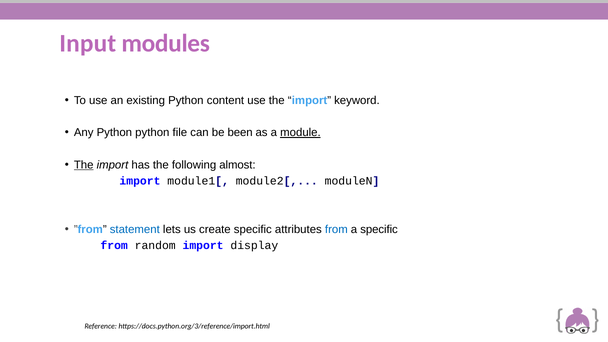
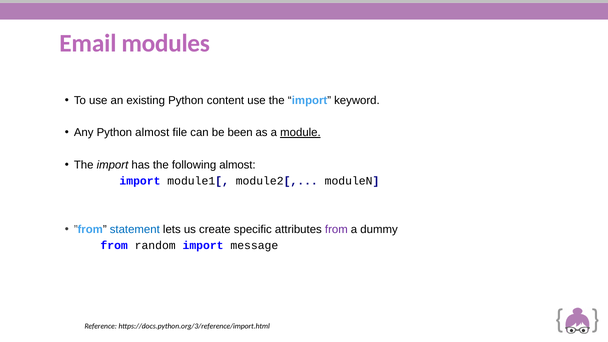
Input: Input -> Email
Python python: python -> almost
The at (84, 165) underline: present -> none
from at (336, 229) colour: blue -> purple
a specific: specific -> dummy
display: display -> message
